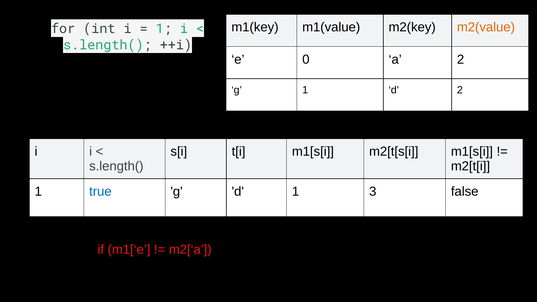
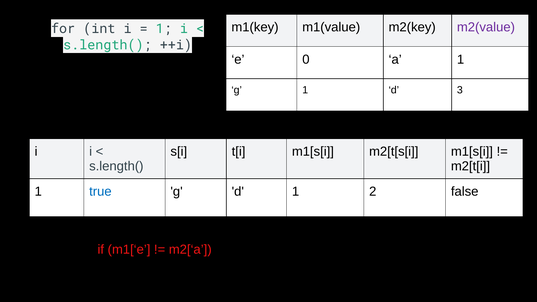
m2(value at (486, 27) colour: orange -> purple
a 2: 2 -> 1
d 2: 2 -> 3
3: 3 -> 2
